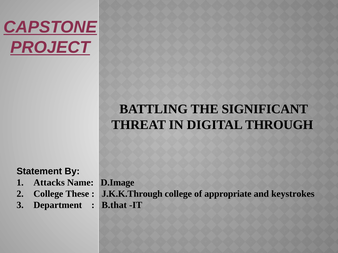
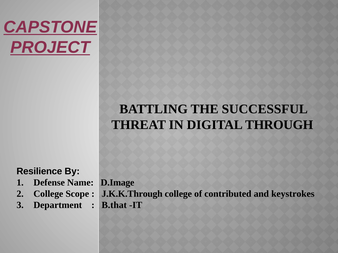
SIGNIFICANT: SIGNIFICANT -> SUCCESSFUL
Statement: Statement -> Resilience
Attacks: Attacks -> Defense
These: These -> Scope
appropriate: appropriate -> contributed
